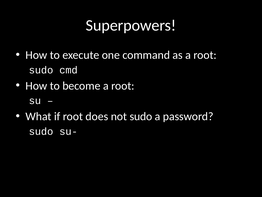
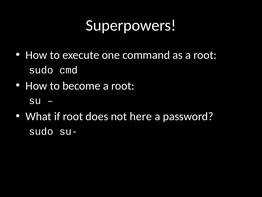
not sudo: sudo -> here
